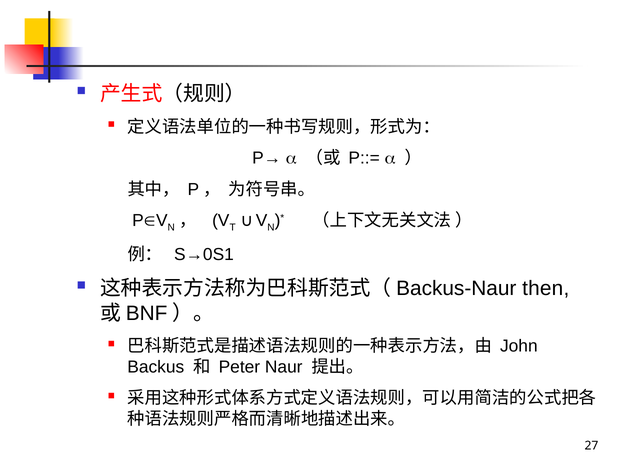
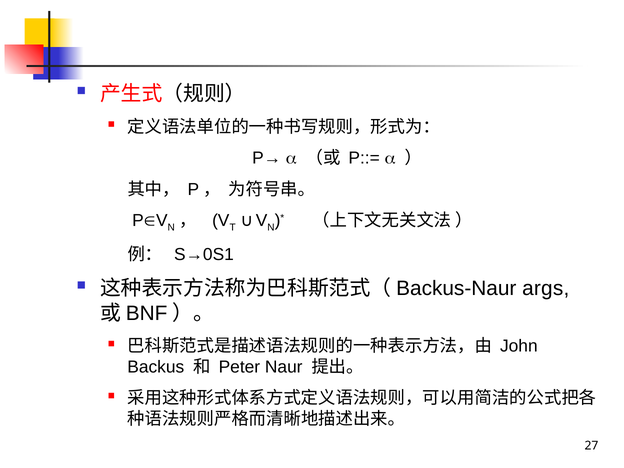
then: then -> args
